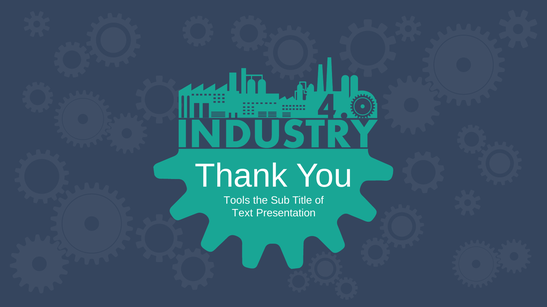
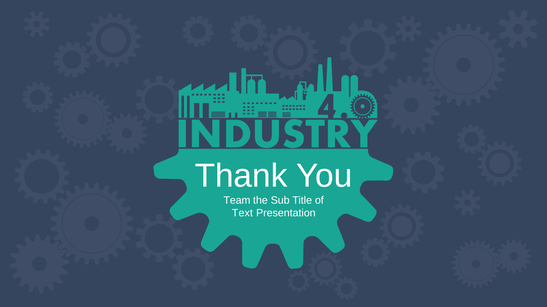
Tools: Tools -> Team
